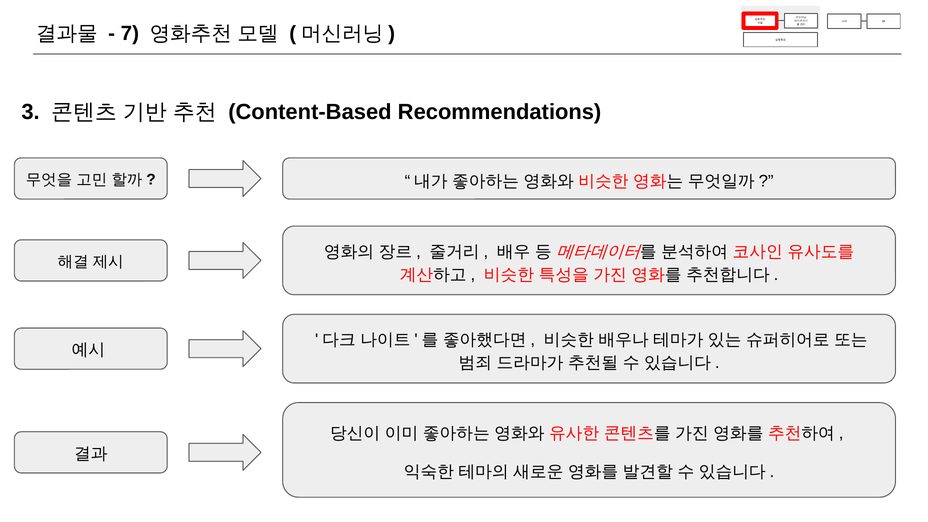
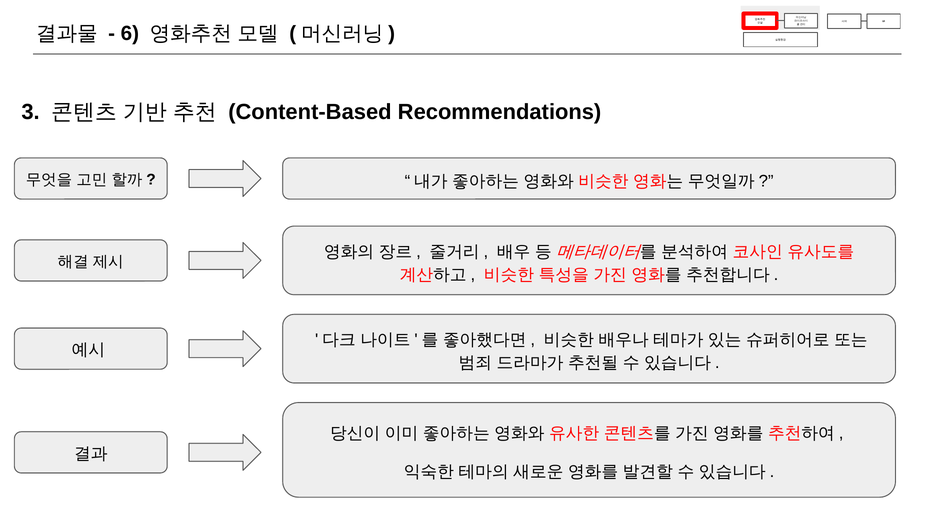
7: 7 -> 6
